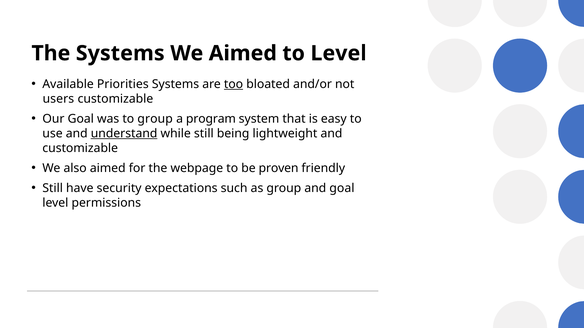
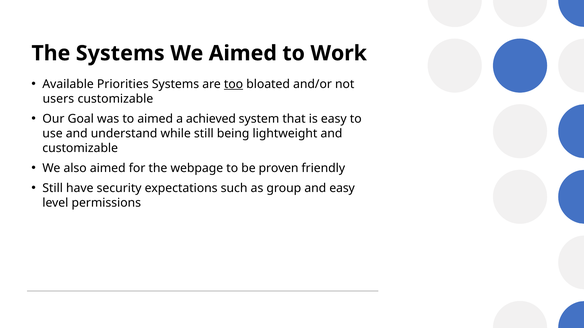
to Level: Level -> Work
to group: group -> aimed
program: program -> achieved
understand underline: present -> none
and goal: goal -> easy
